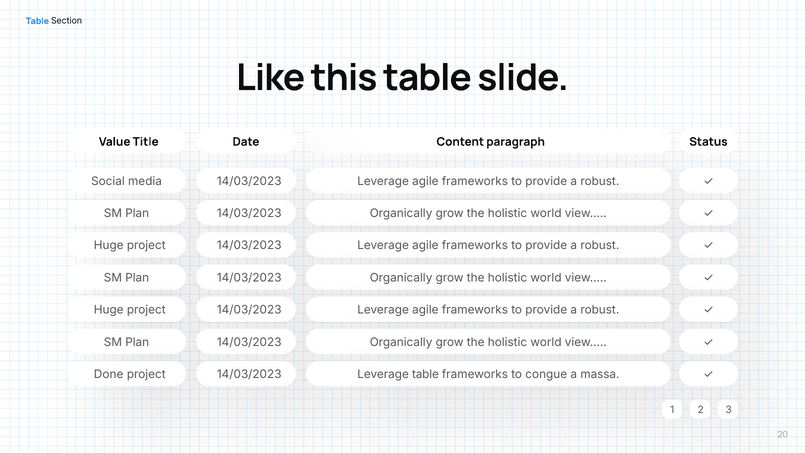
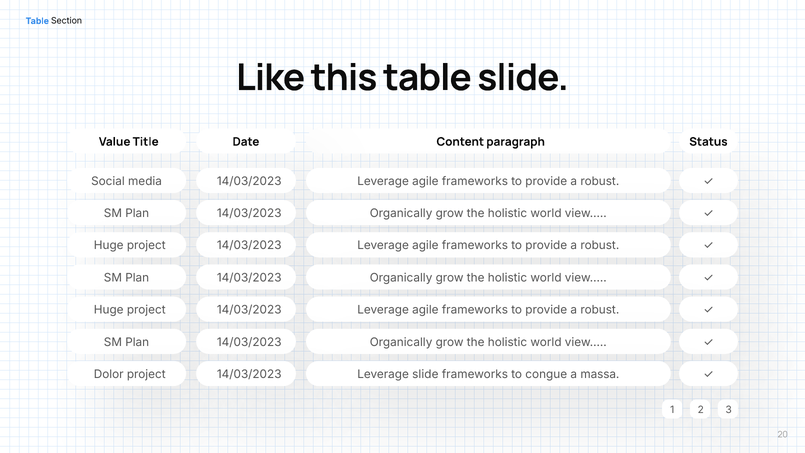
Done: Done -> Dolor
Leverage table: table -> slide
